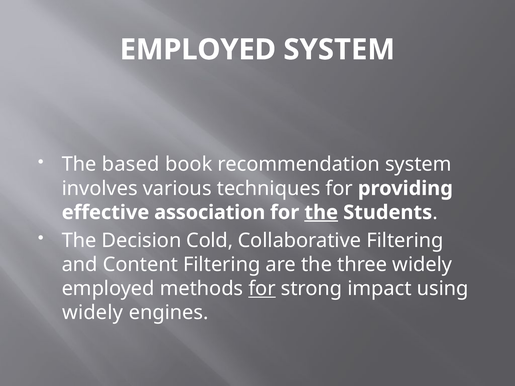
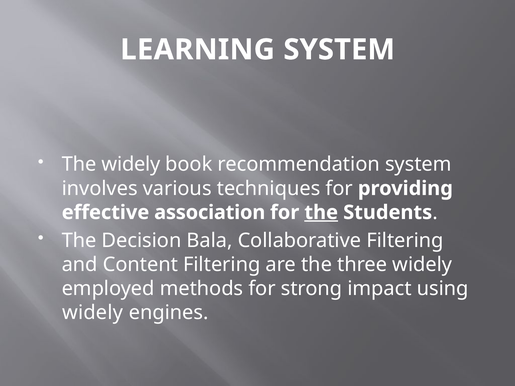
EMPLOYED at (198, 50): EMPLOYED -> LEARNING
The based: based -> widely
Cold: Cold -> Bala
for at (262, 289) underline: present -> none
